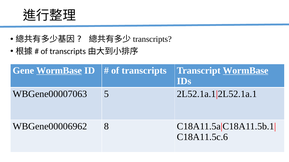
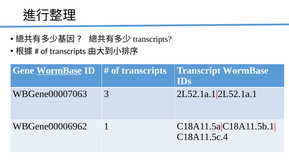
WormBase at (246, 71) underline: present -> none
5: 5 -> 3
8: 8 -> 1
C18A11.5c.6: C18A11.5c.6 -> C18A11.5c.4
